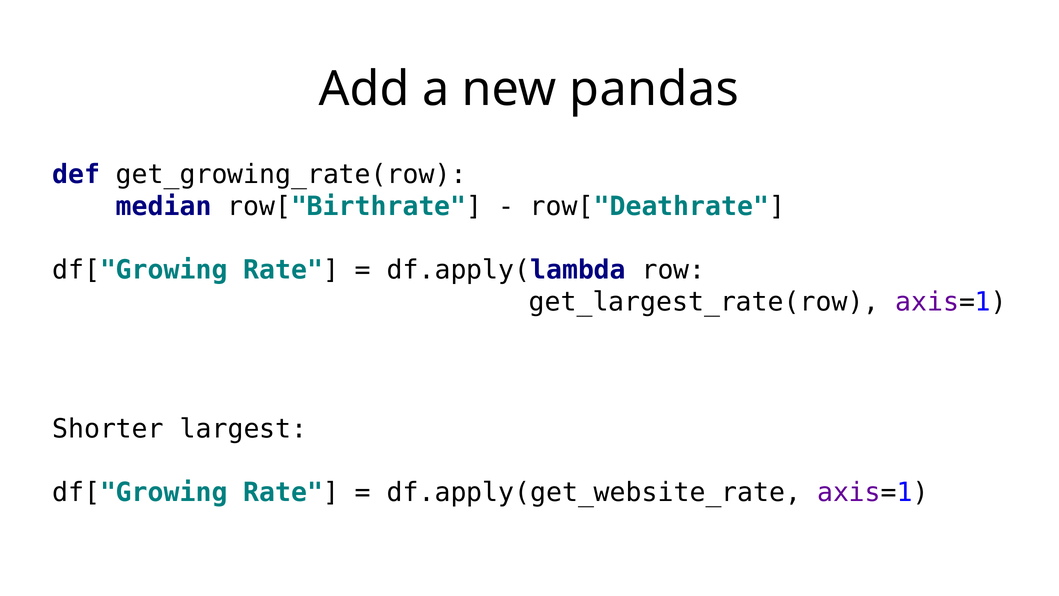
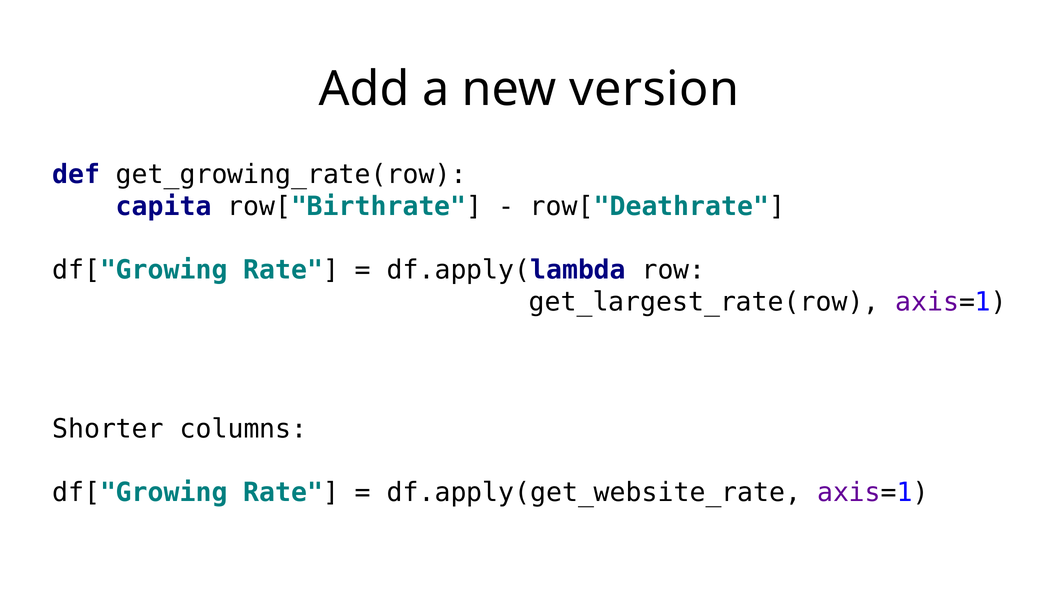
pandas: pandas -> version
median: median -> capita
largest: largest -> columns
